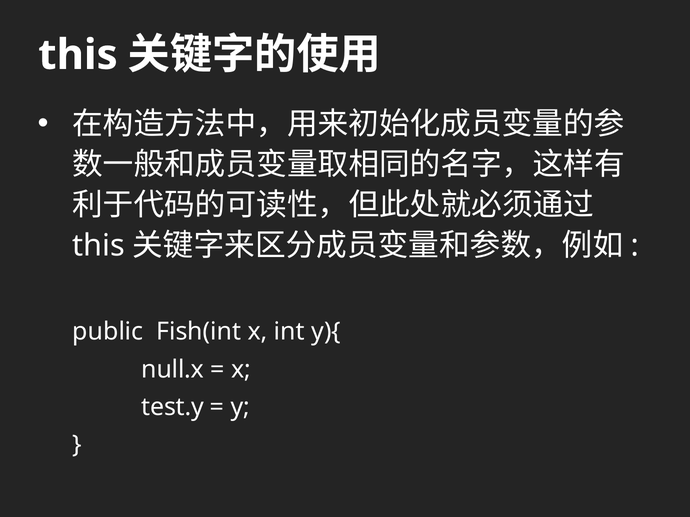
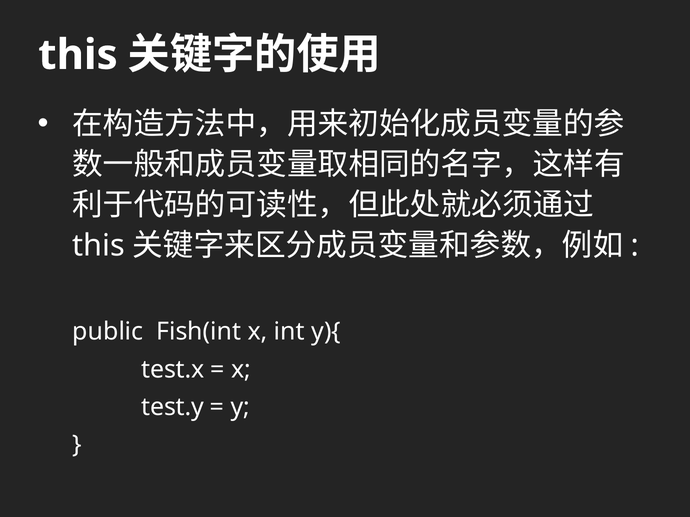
null.x: null.x -> test.x
